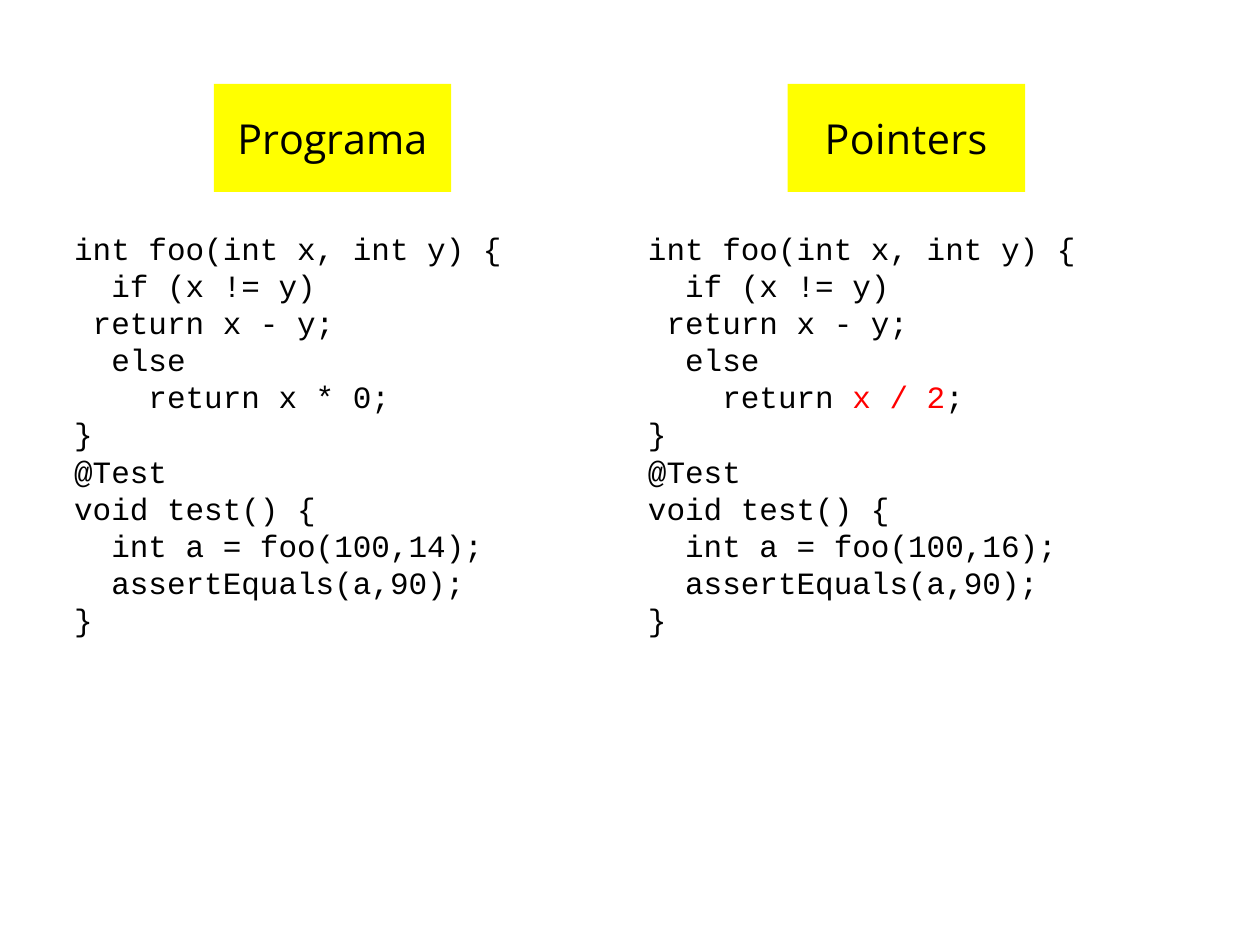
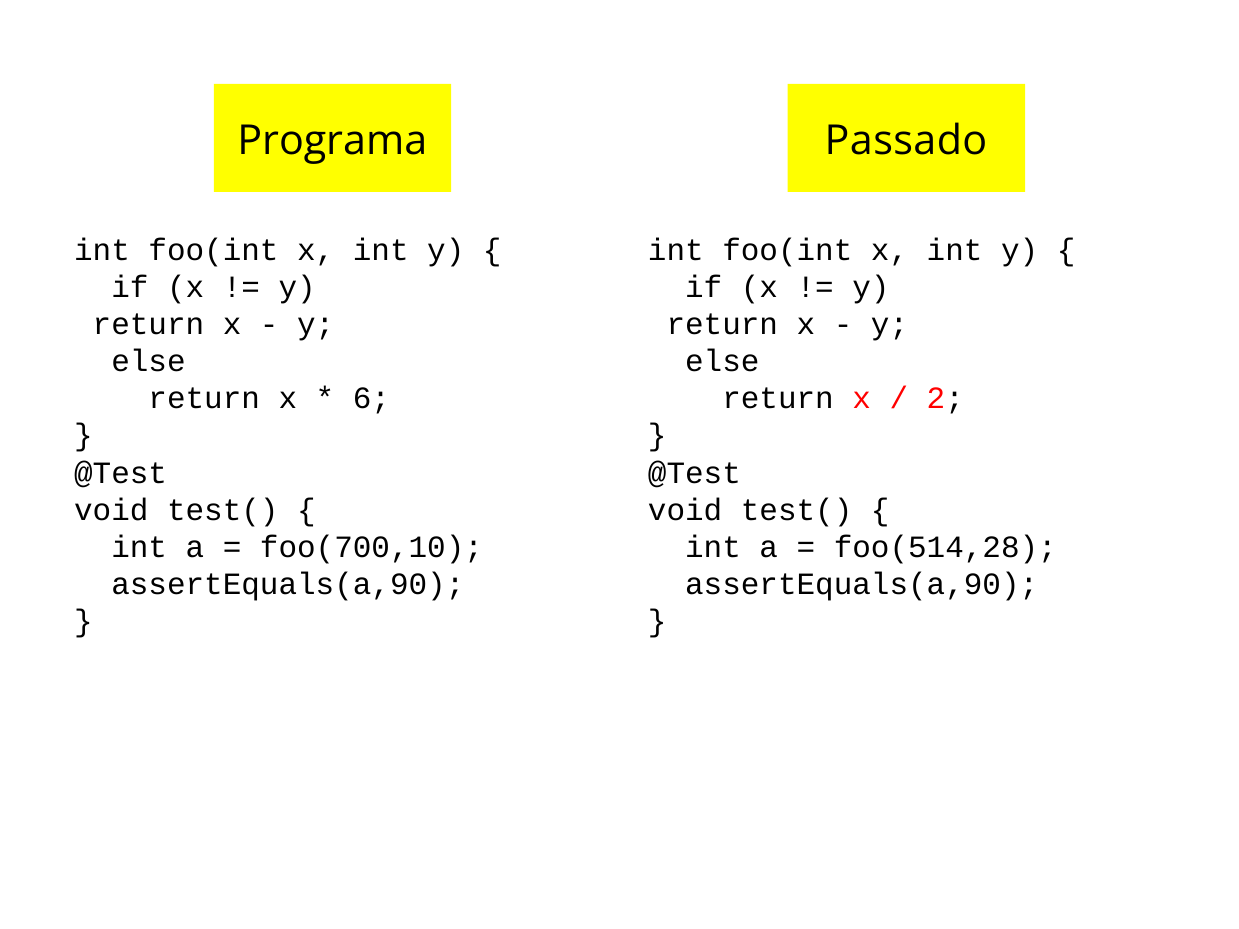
Pointers: Pointers -> Passado
0: 0 -> 6
foo(100,14: foo(100,14 -> foo(700,10
foo(100,16: foo(100,16 -> foo(514,28
